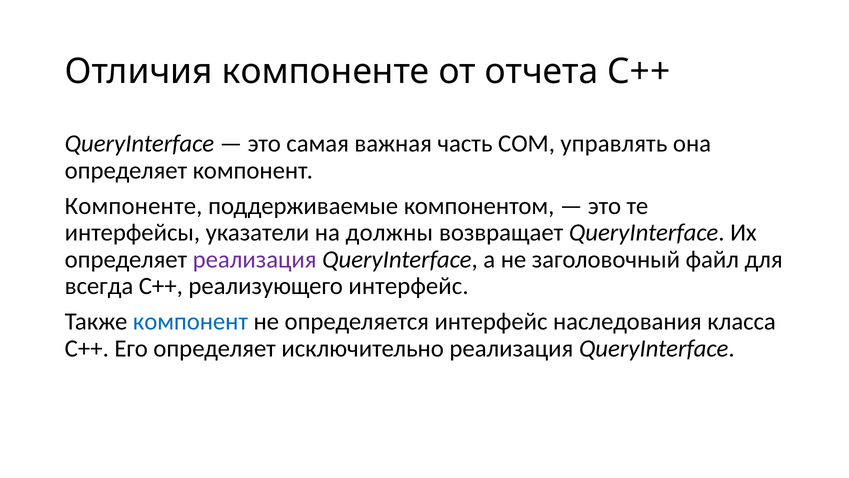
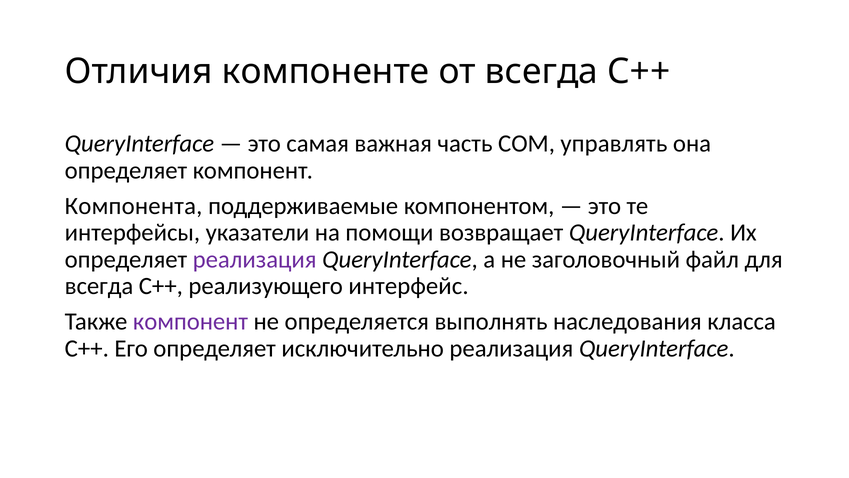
от отчета: отчета -> всегда
Компоненте at (134, 206): Компоненте -> Компонента
должны: должны -> помощи
компонент at (190, 321) colour: blue -> purple
определяется интерфейс: интерфейс -> выполнять
